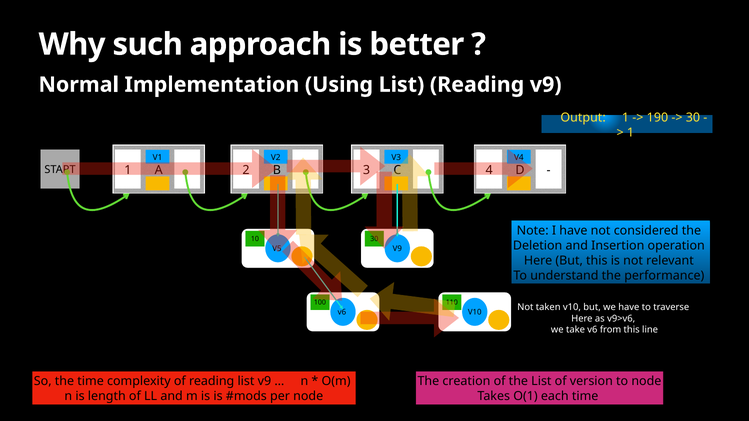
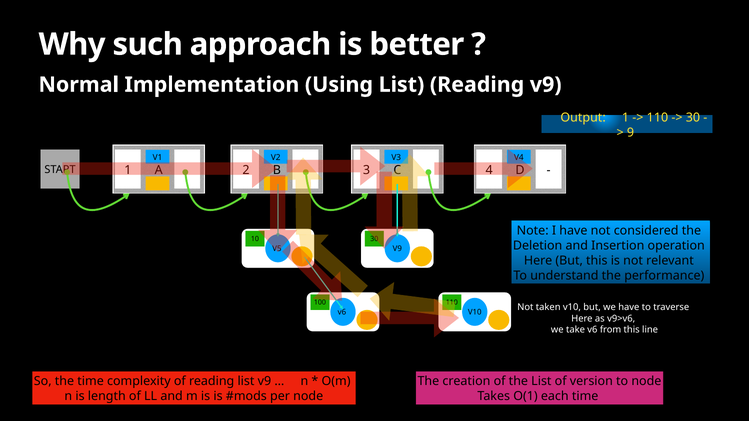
190 at (657, 118): 190 -> 110
1 at (631, 133): 1 -> 9
